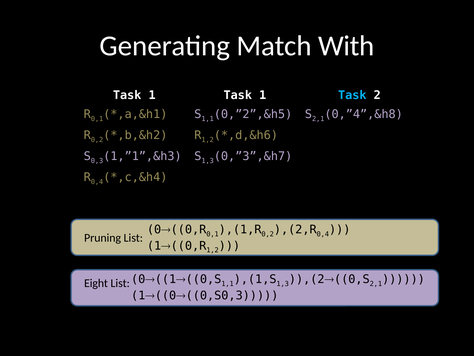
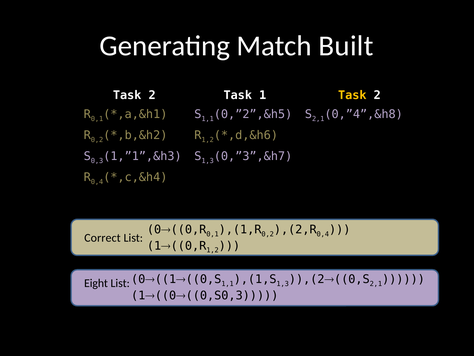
With: With -> Built
1 at (152, 95): 1 -> 2
Task at (352, 95) colour: light blue -> yellow
Pruning: Pruning -> Correct
